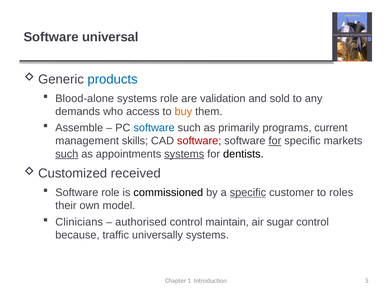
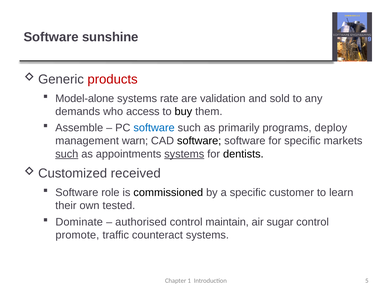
universal: universal -> sunshine
products colour: blue -> red
Blood-alone: Blood-alone -> Model-alone
systems role: role -> rate
buy colour: orange -> black
current: current -> deploy
skills: skills -> warn
software at (199, 141) colour: red -> black
for at (275, 141) underline: present -> none
specific at (248, 193) underline: present -> none
roles: roles -> learn
model: model -> tested
Clinicians: Clinicians -> Dominate
because: because -> promote
universally: universally -> counteract
